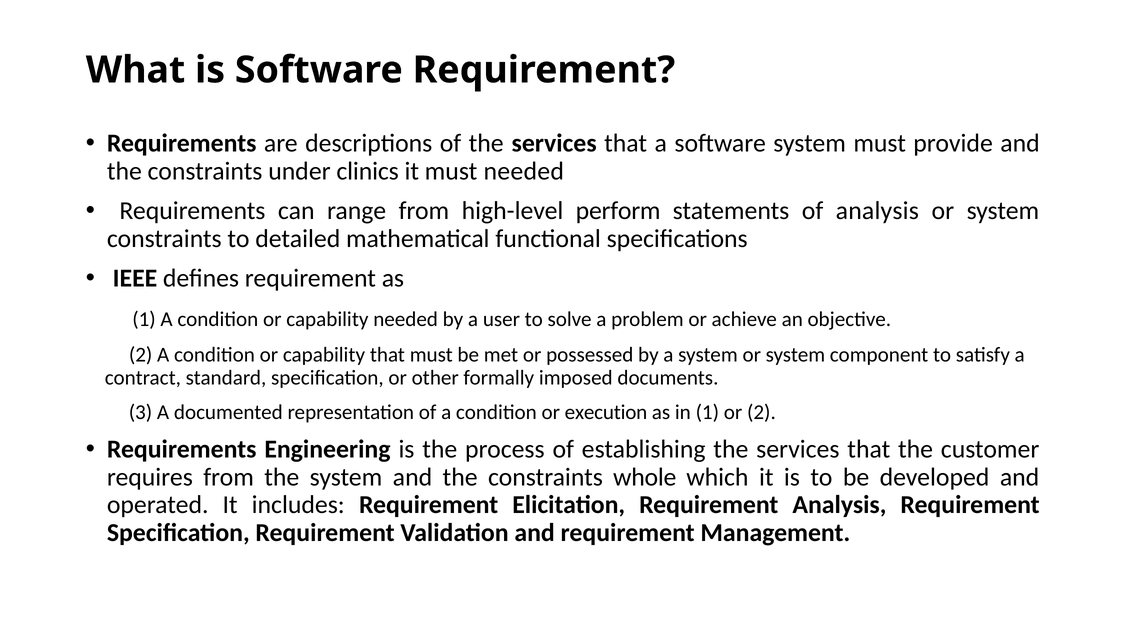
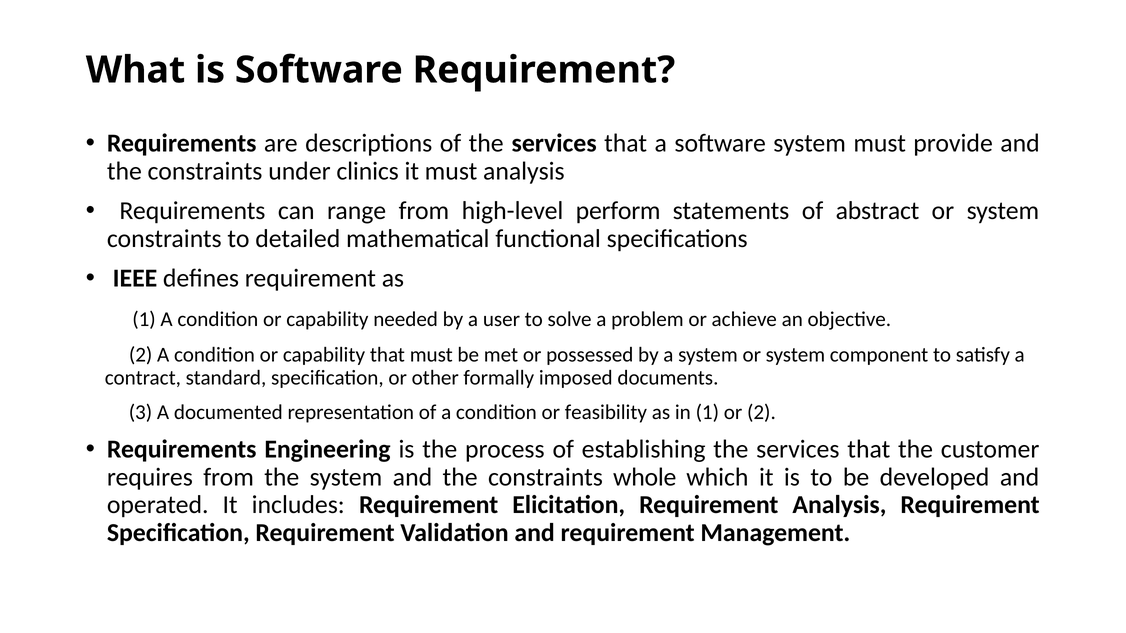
must needed: needed -> analysis
of analysis: analysis -> abstract
execution: execution -> feasibility
